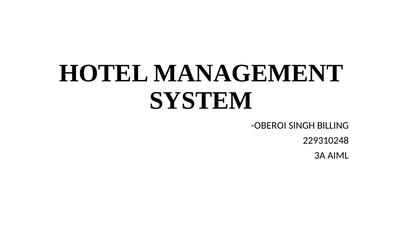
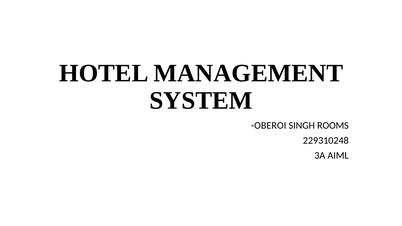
BILLING: BILLING -> ROOMS
